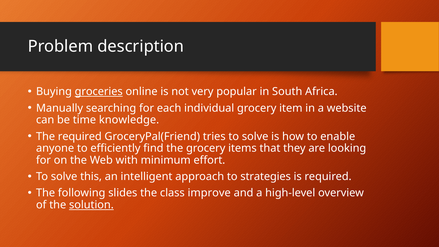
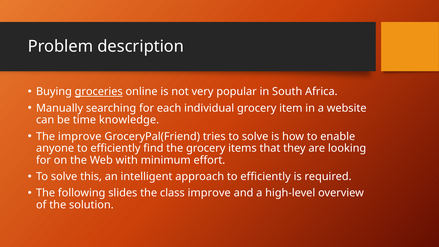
The required: required -> improve
approach to strategies: strategies -> efficiently
solution underline: present -> none
